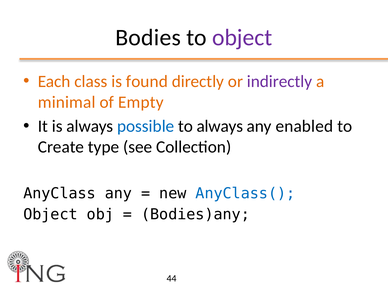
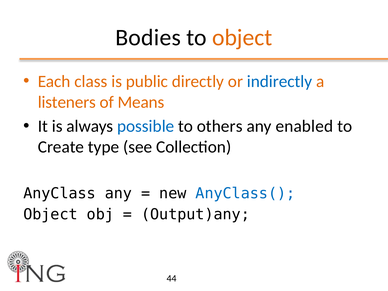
object at (242, 38) colour: purple -> orange
found: found -> public
indirectly colour: purple -> blue
minimal: minimal -> listeners
Empty: Empty -> Means
to always: always -> others
Bodies)any: Bodies)any -> Output)any
